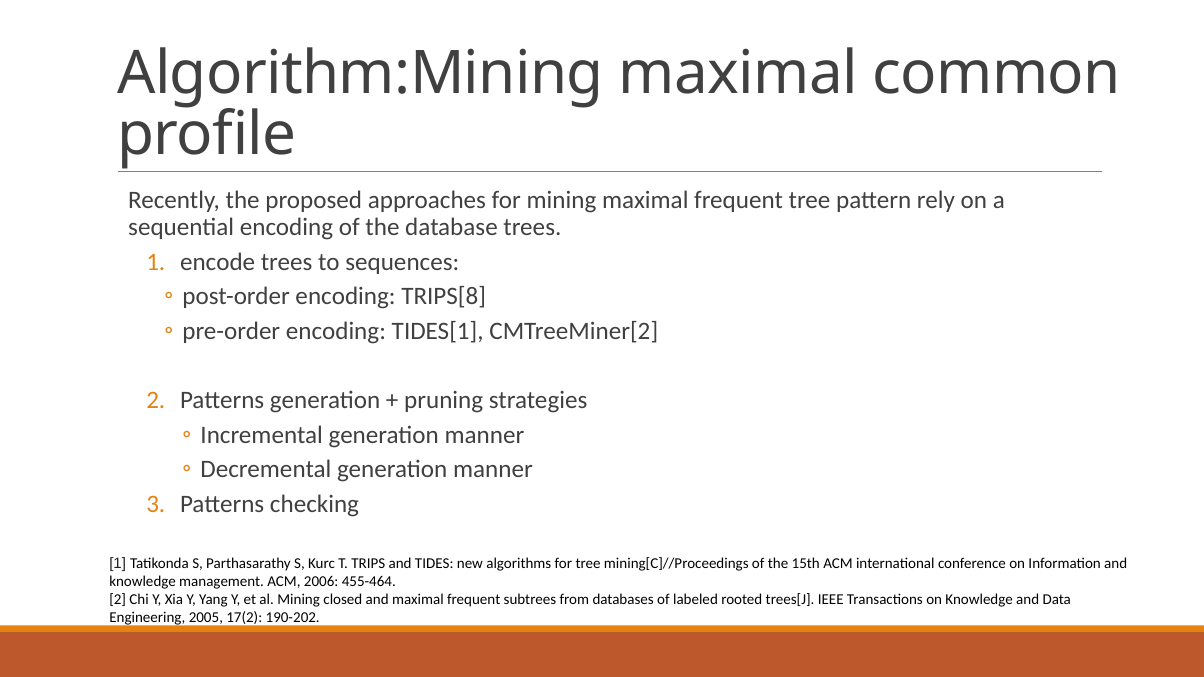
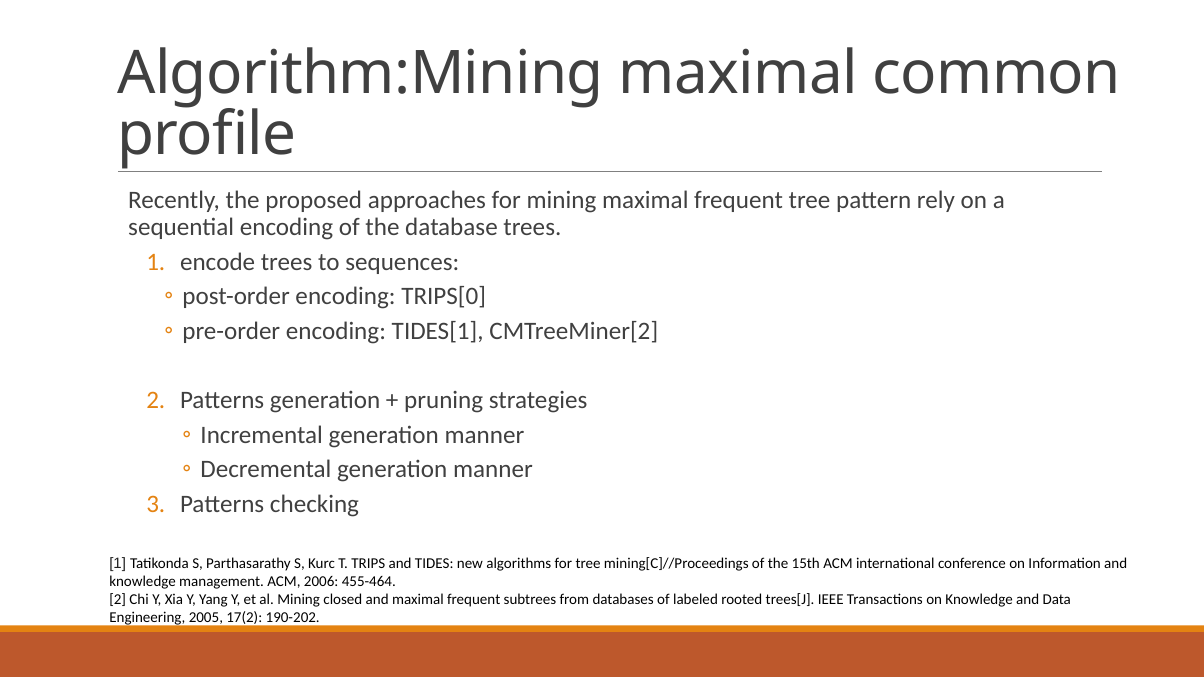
TRIPS[8: TRIPS[8 -> TRIPS[0
